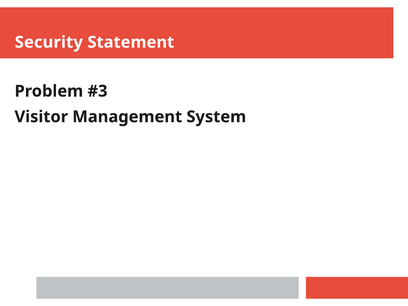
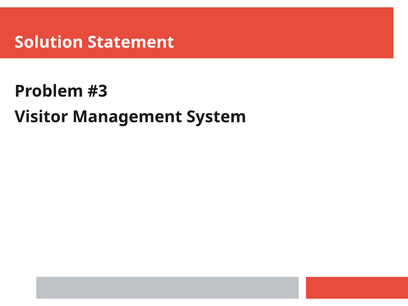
Security: Security -> Solution
